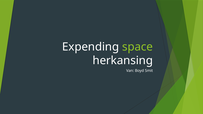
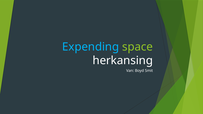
Expending colour: white -> light blue
